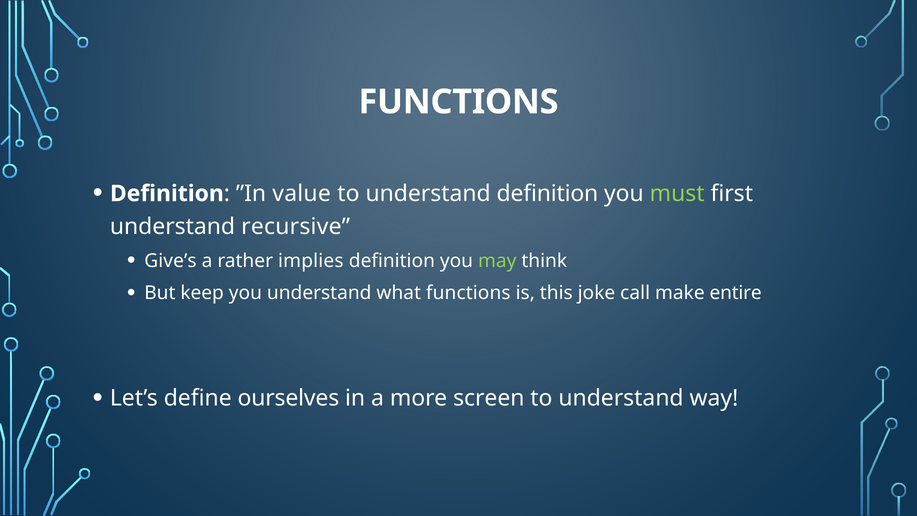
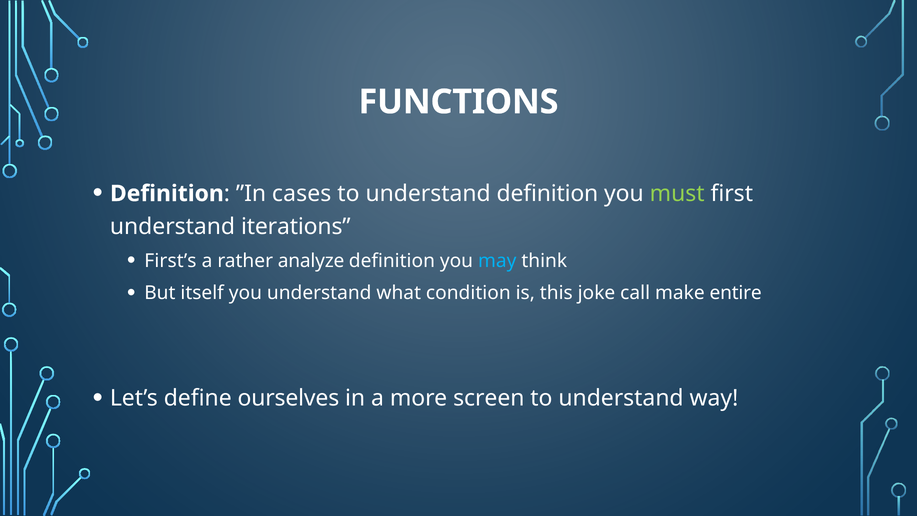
value: value -> cases
recursive: recursive -> iterations
Give’s: Give’s -> First’s
implies: implies -> analyze
may colour: light green -> light blue
keep: keep -> itself
what functions: functions -> condition
